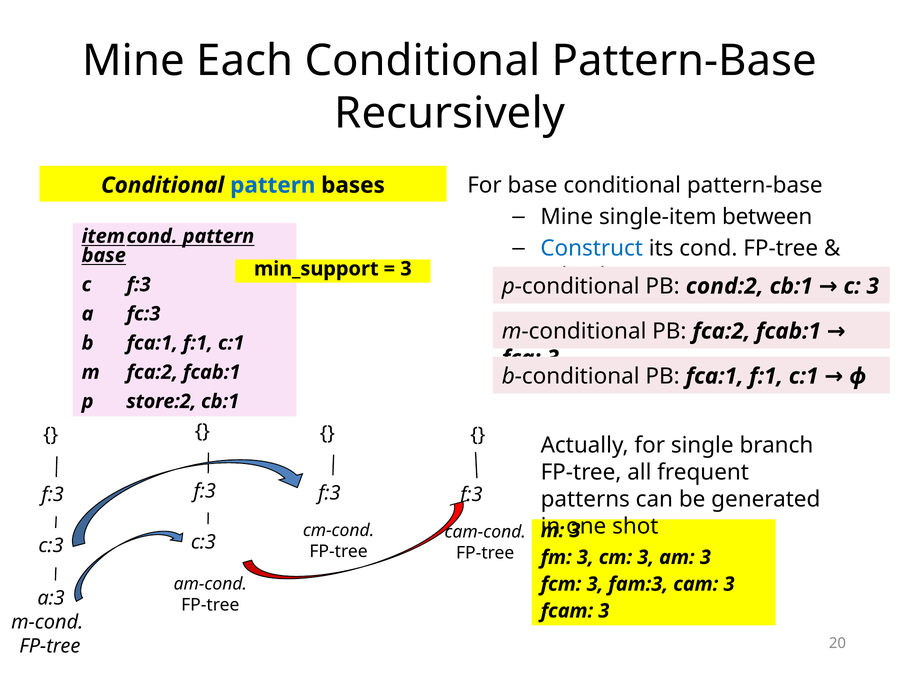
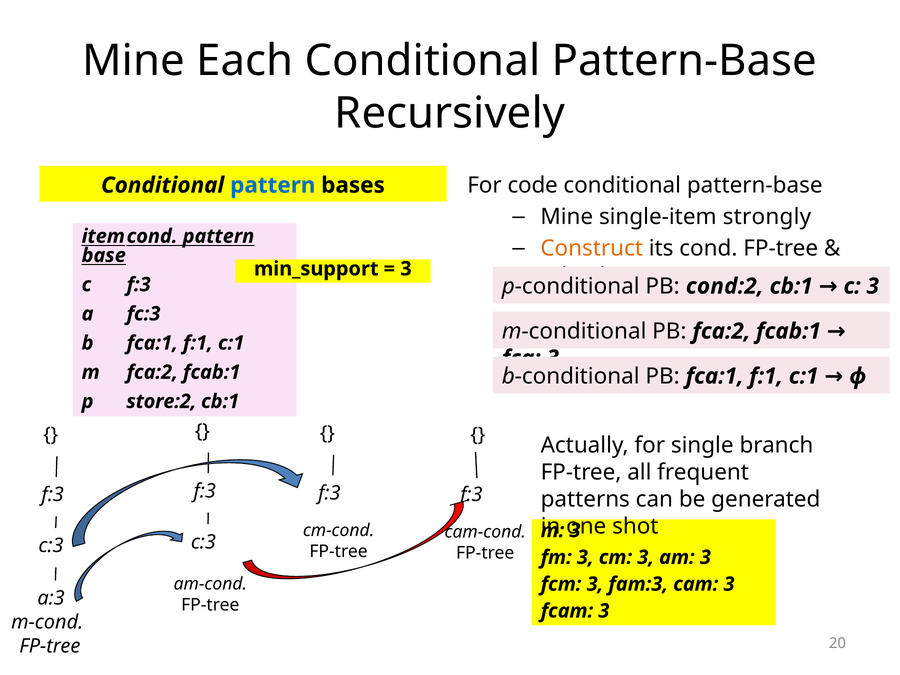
For base: base -> code
between: between -> strongly
Construct colour: blue -> orange
